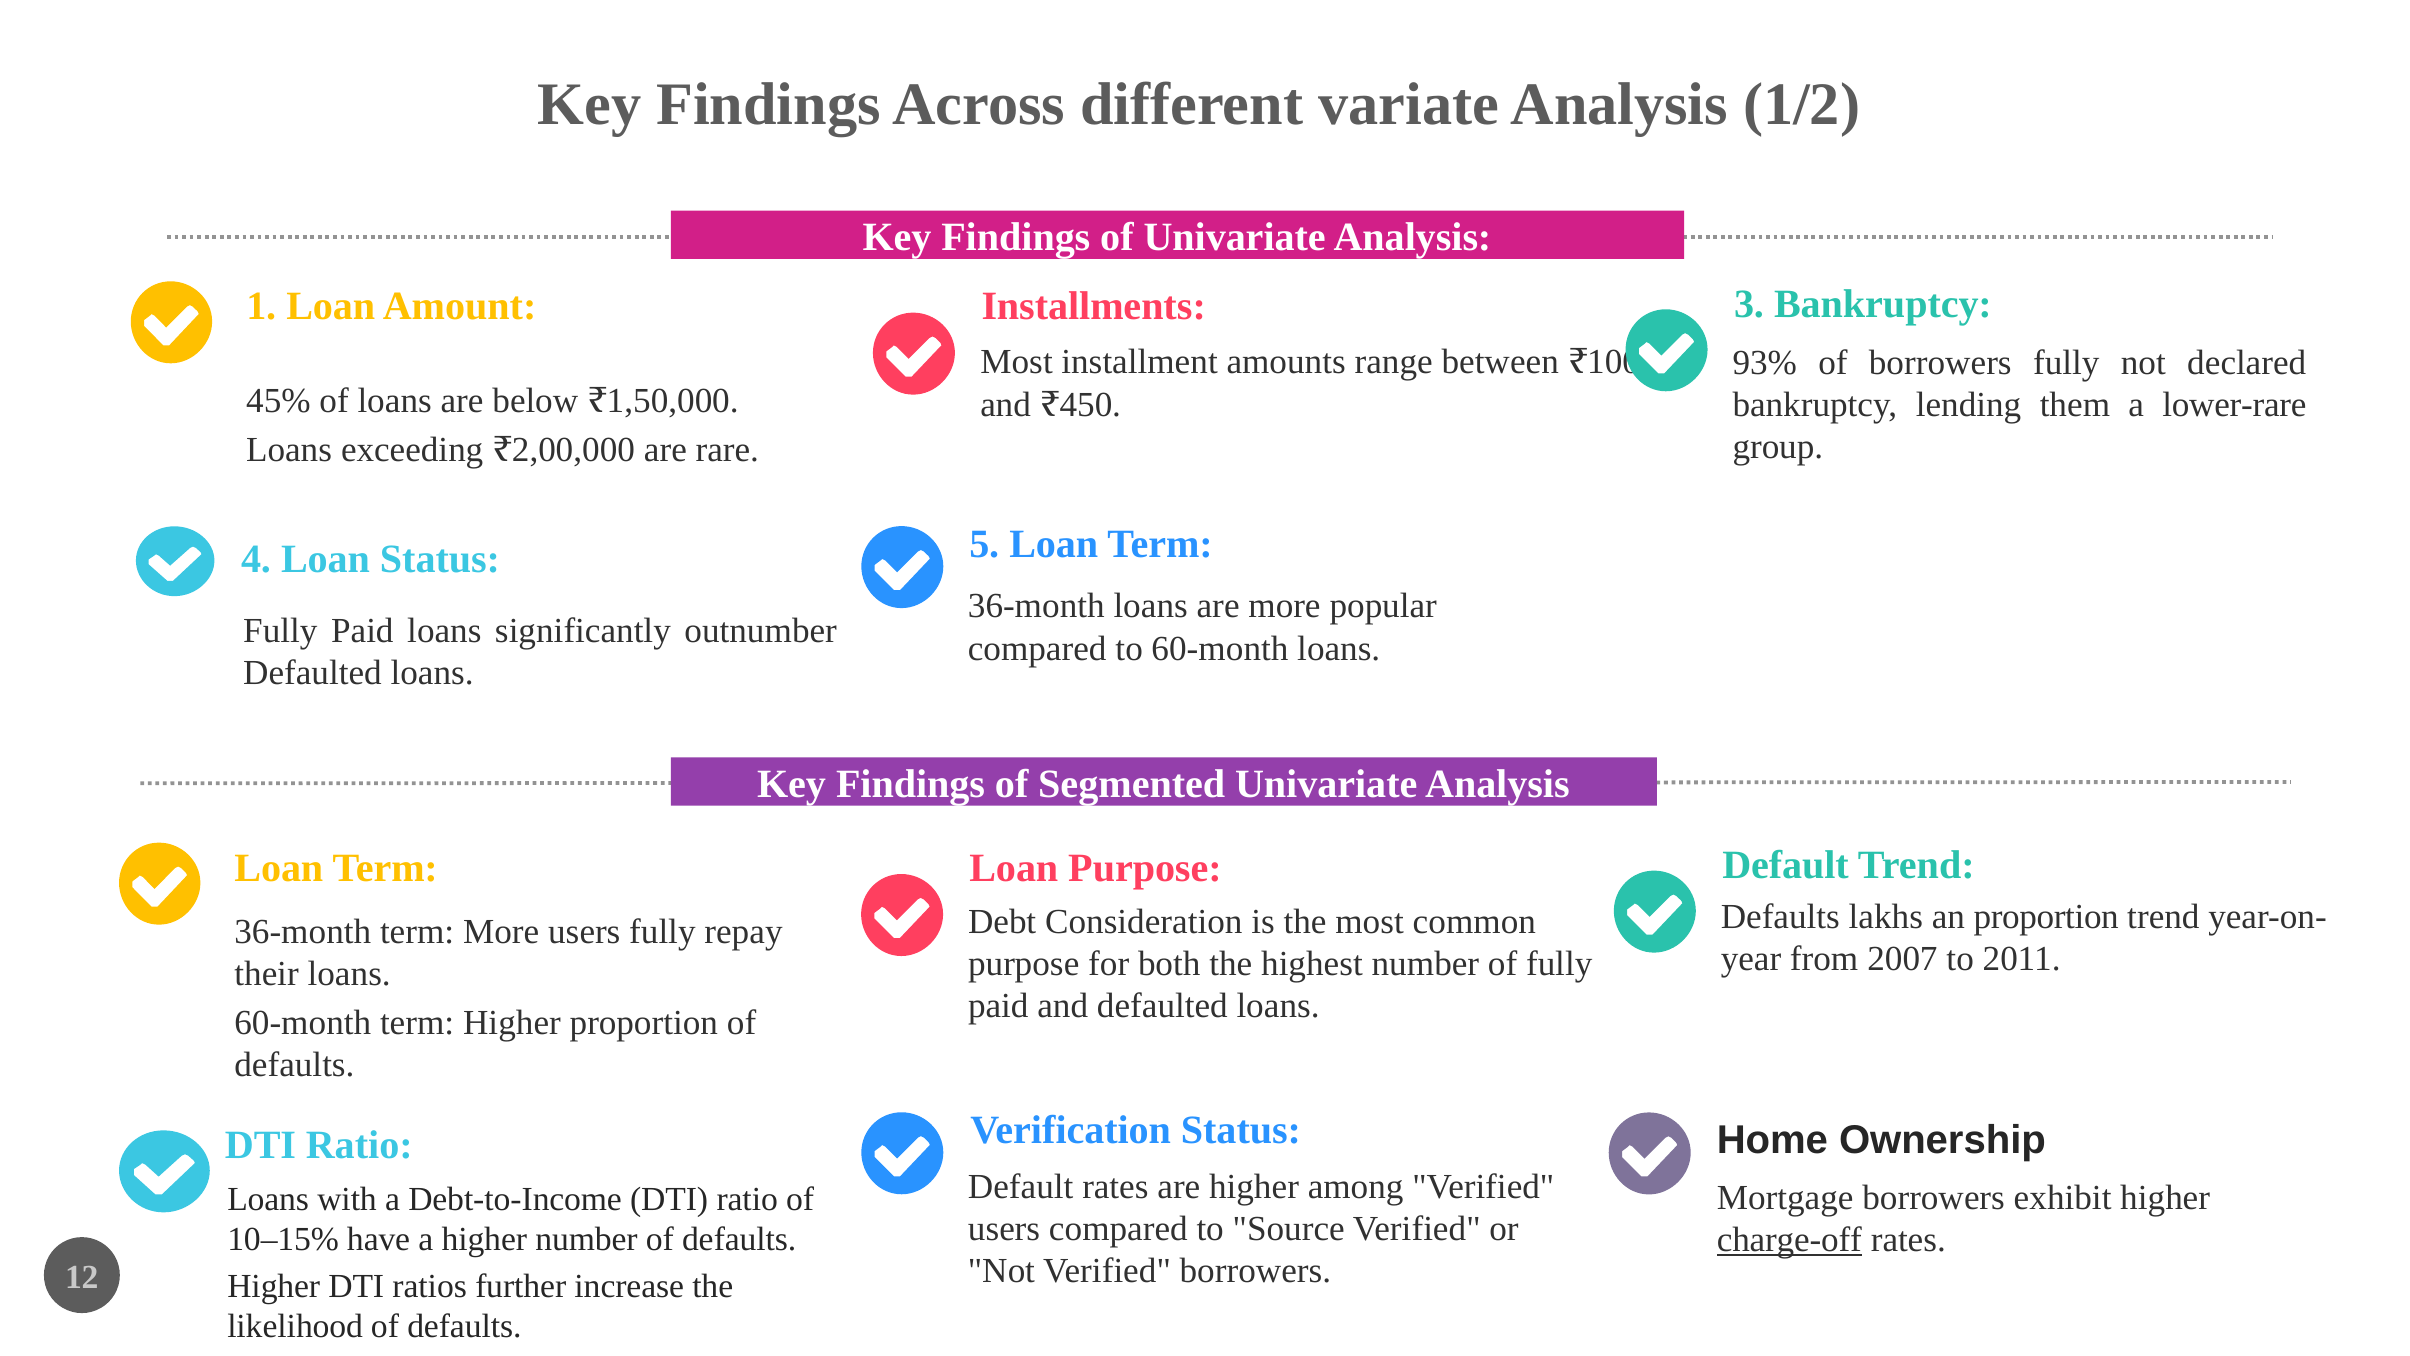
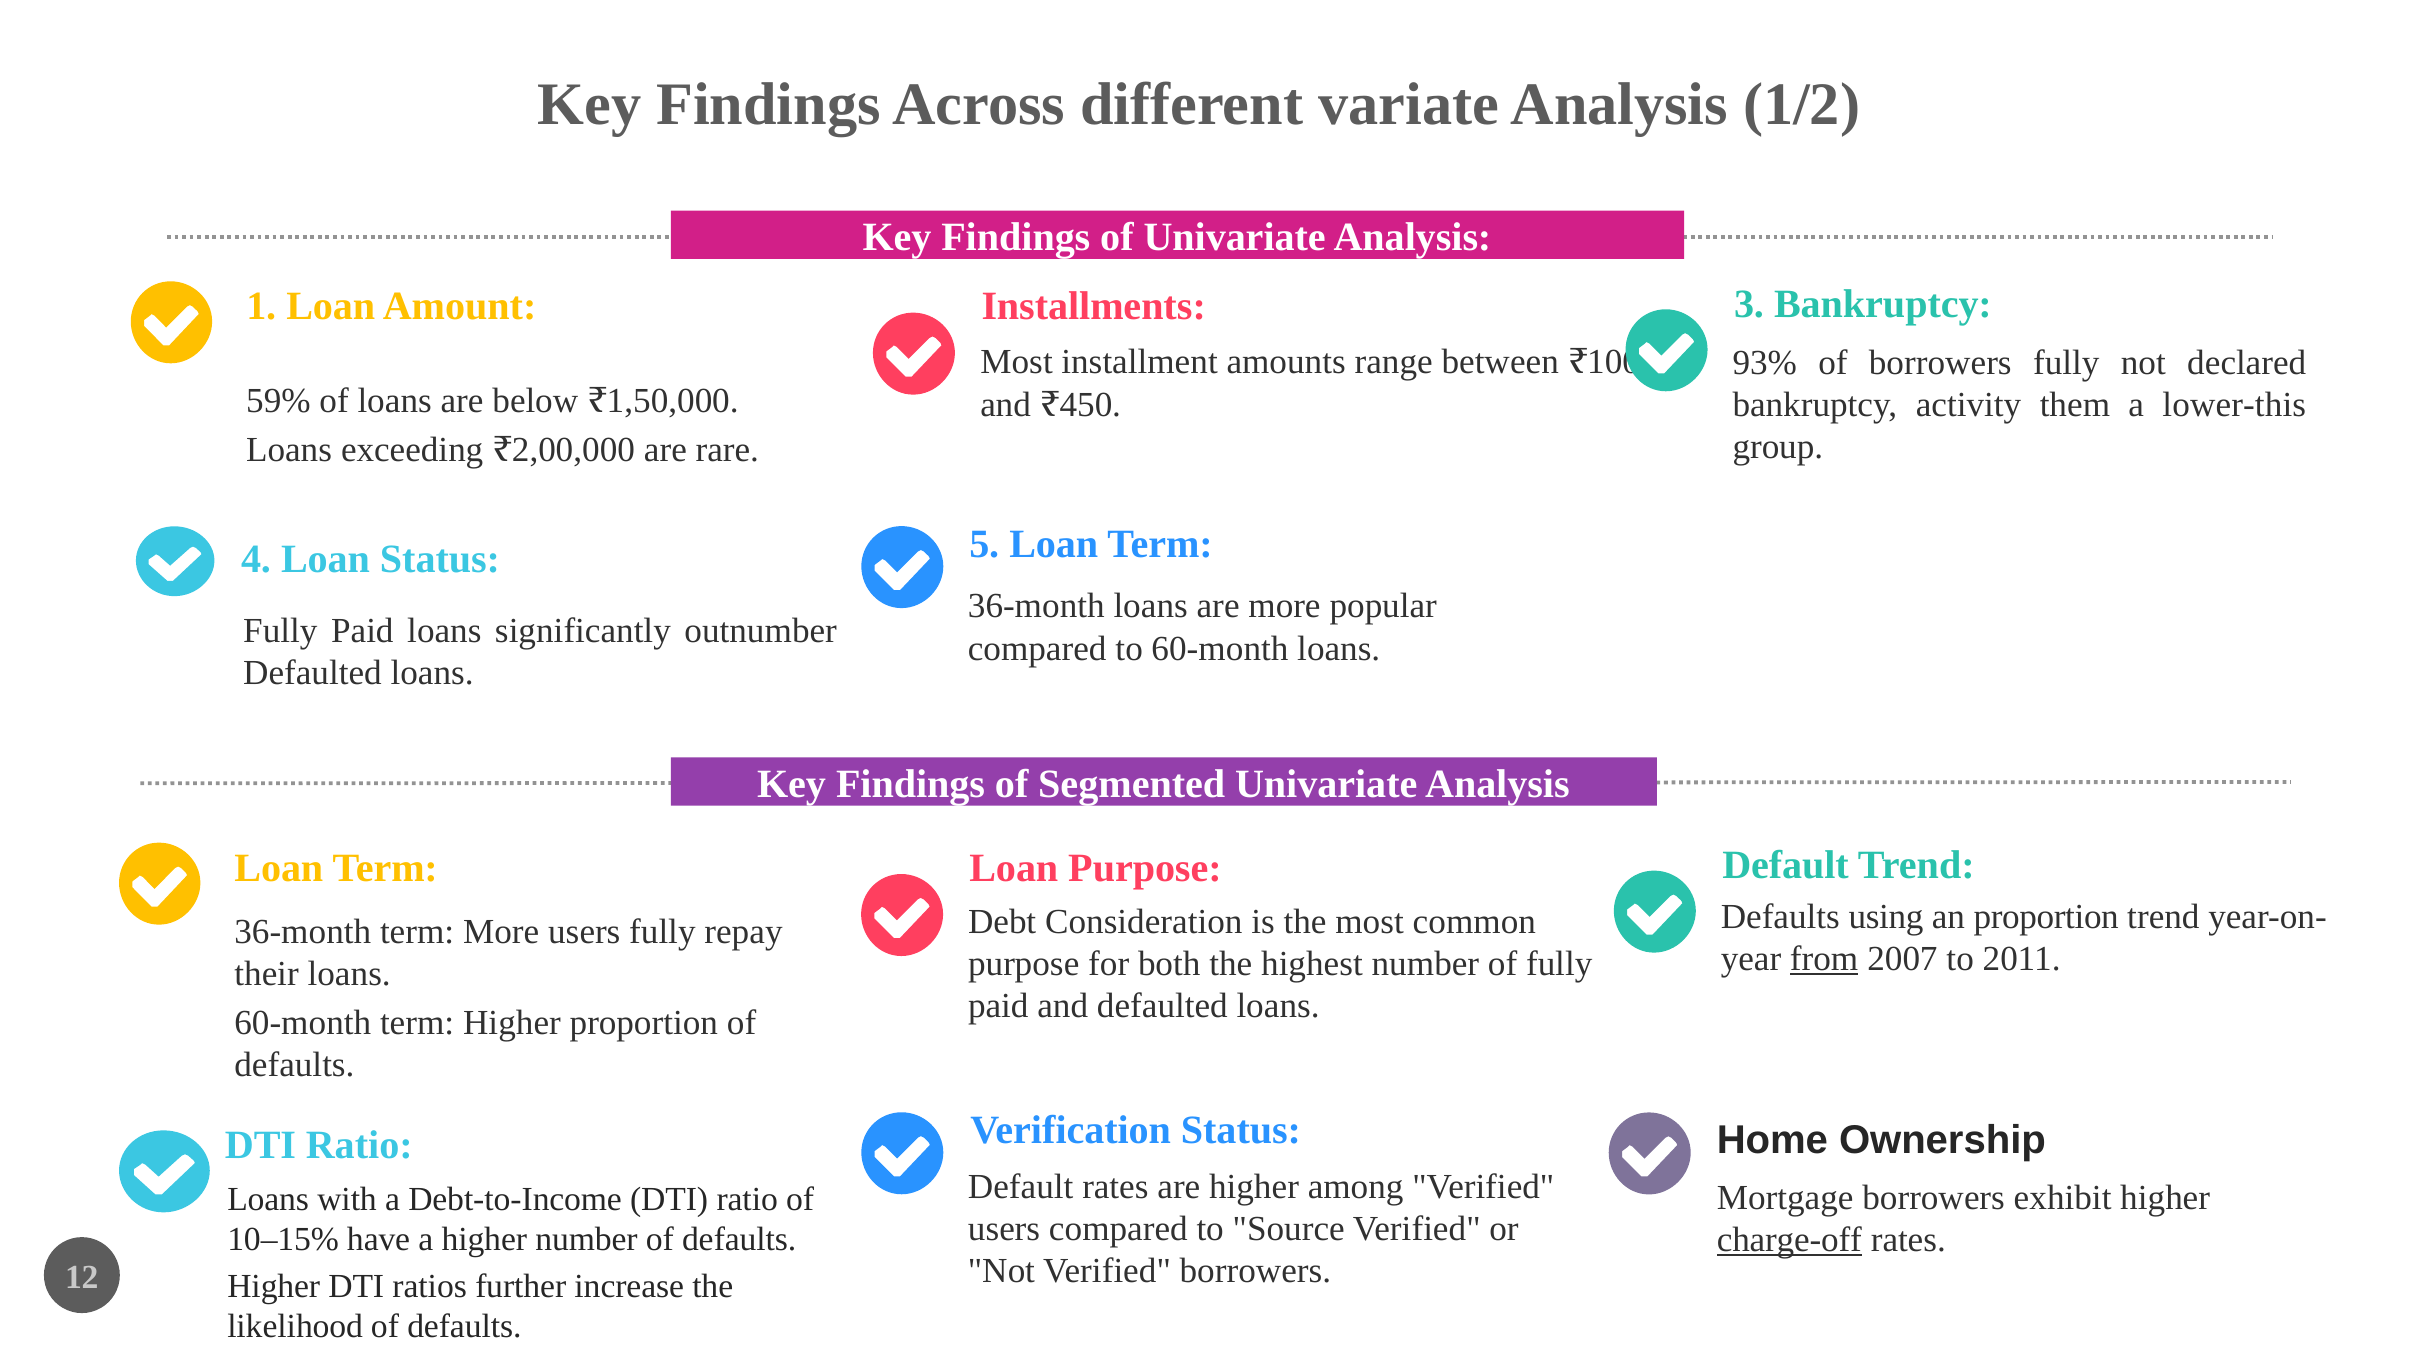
45%: 45% -> 59%
lending: lending -> activity
lower-rare: lower-rare -> lower-this
lakhs: lakhs -> using
from underline: none -> present
